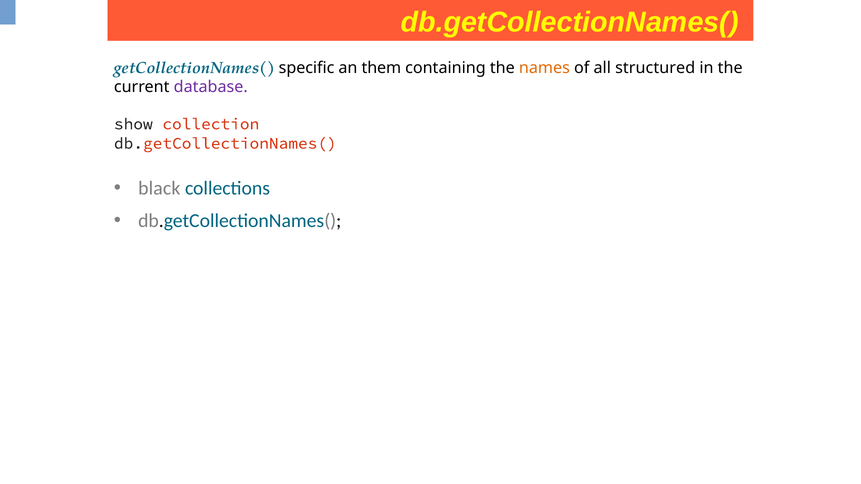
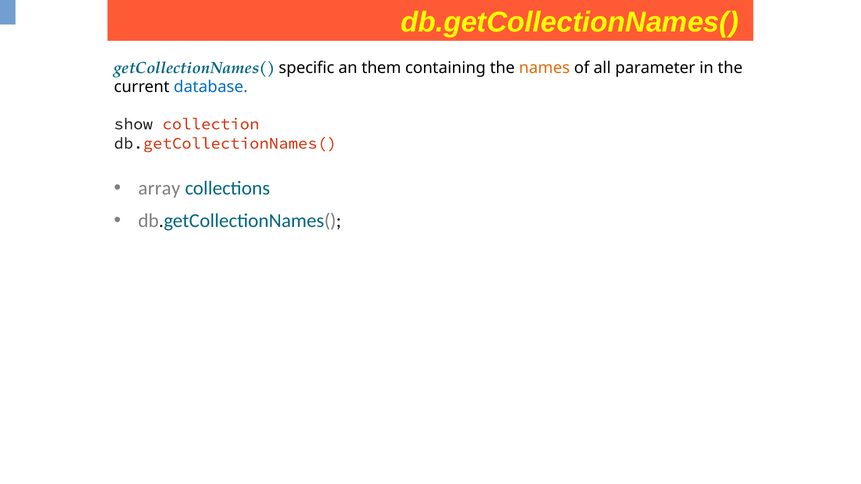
structured: structured -> parameter
database colour: purple -> blue
black: black -> array
